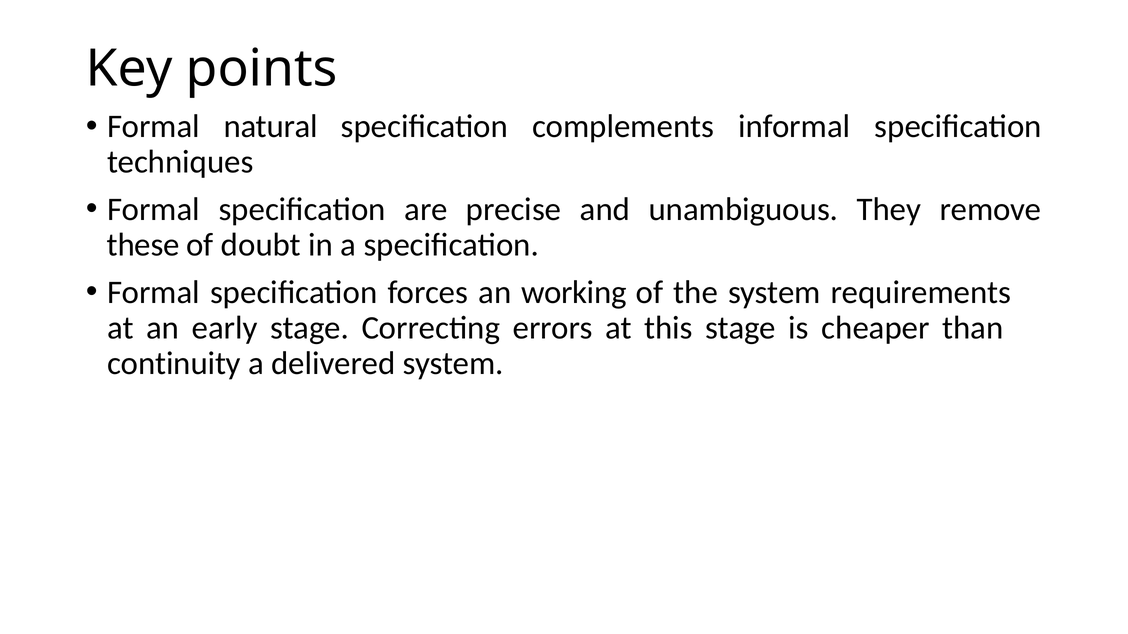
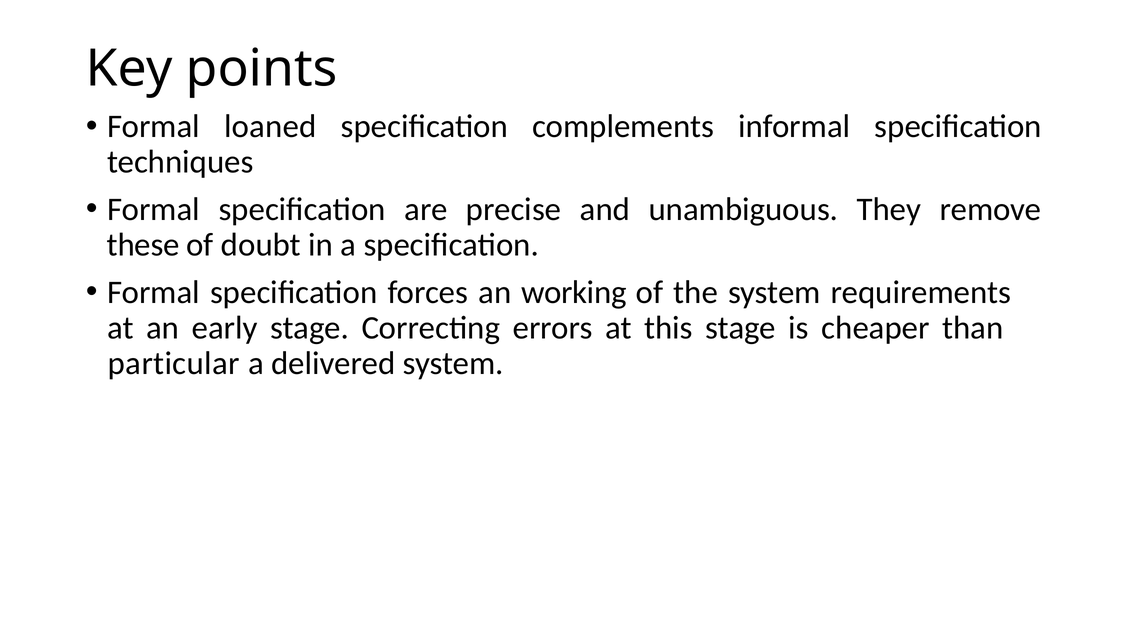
natural: natural -> loaned
continuity: continuity -> particular
